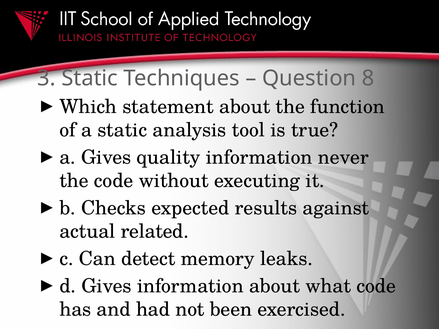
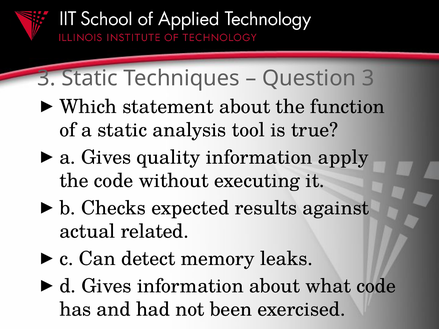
Question 8: 8 -> 3
never: never -> apply
